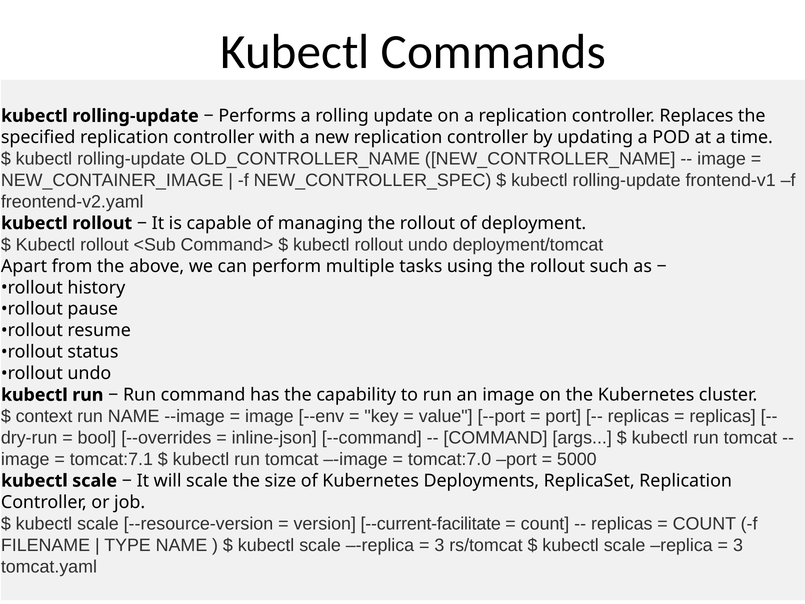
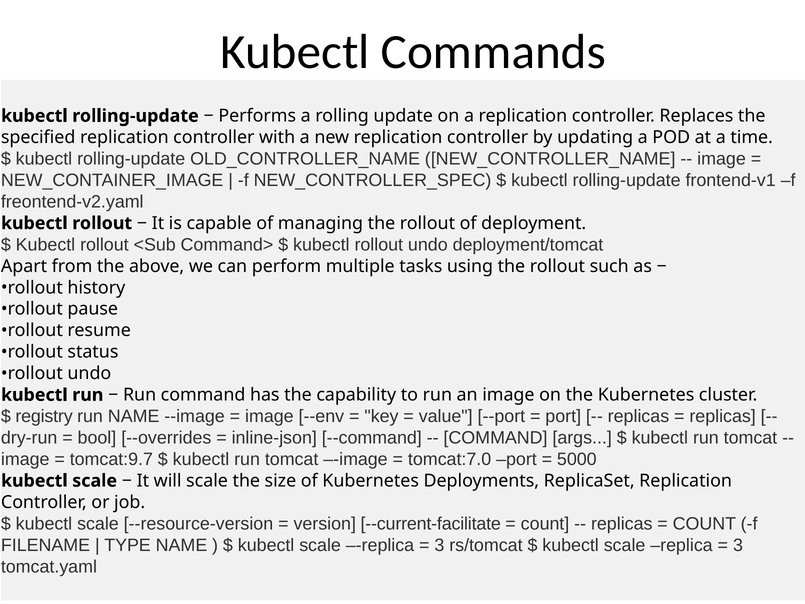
context: context -> registry
tomcat:7.1: tomcat:7.1 -> tomcat:9.7
